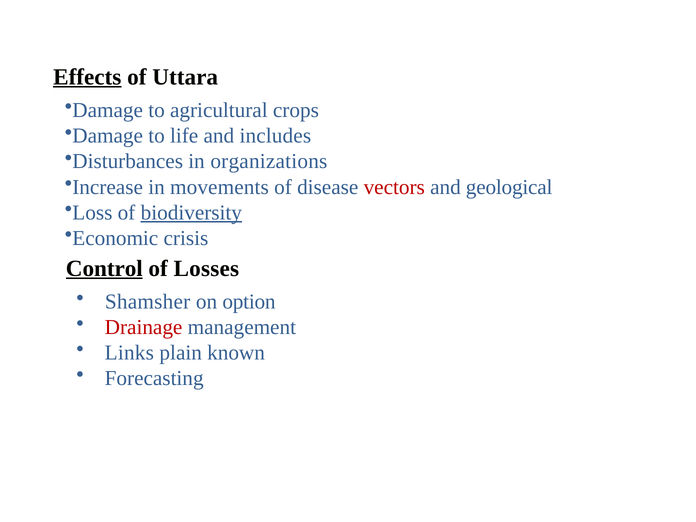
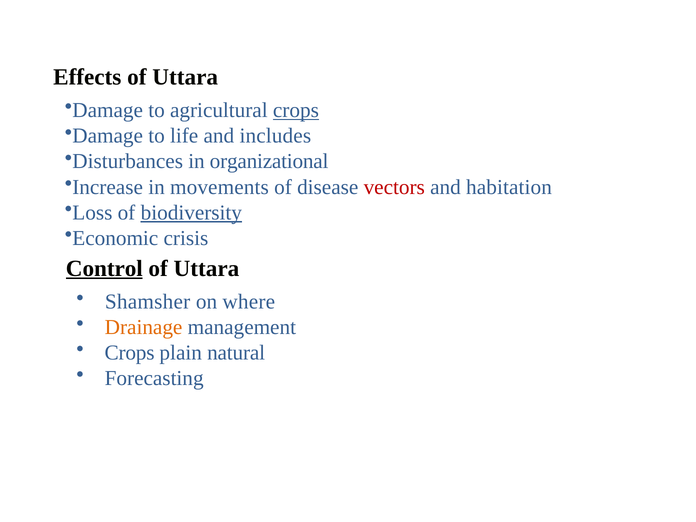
Effects underline: present -> none
crops at (296, 110) underline: none -> present
organizations: organizations -> organizational
geological: geological -> habitation
Losses at (206, 268): Losses -> Uttara
option: option -> where
Drainage colour: red -> orange
Links at (129, 353): Links -> Crops
known: known -> natural
